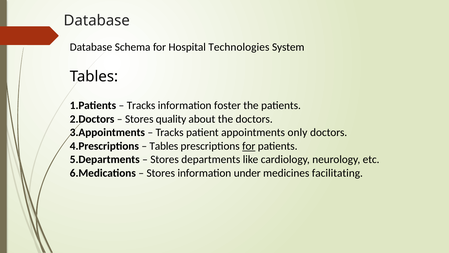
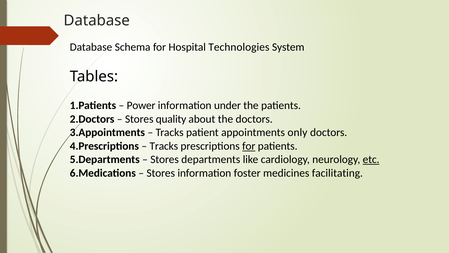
Tracks at (141, 105): Tracks -> Power
foster: foster -> under
Tables at (164, 146): Tables -> Tracks
etc underline: none -> present
under: under -> foster
